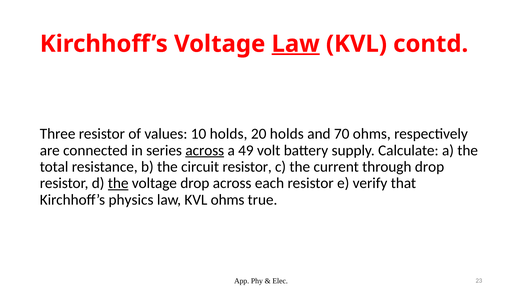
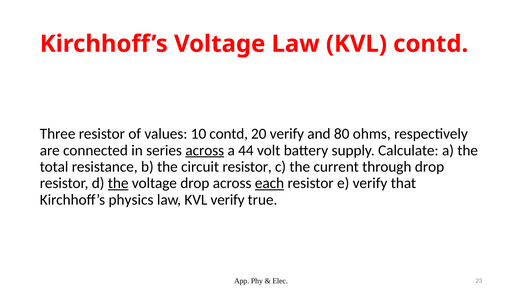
Law at (296, 44) underline: present -> none
10 holds: holds -> contd
20 holds: holds -> verify
70: 70 -> 80
49: 49 -> 44
each underline: none -> present
KVL ohms: ohms -> verify
